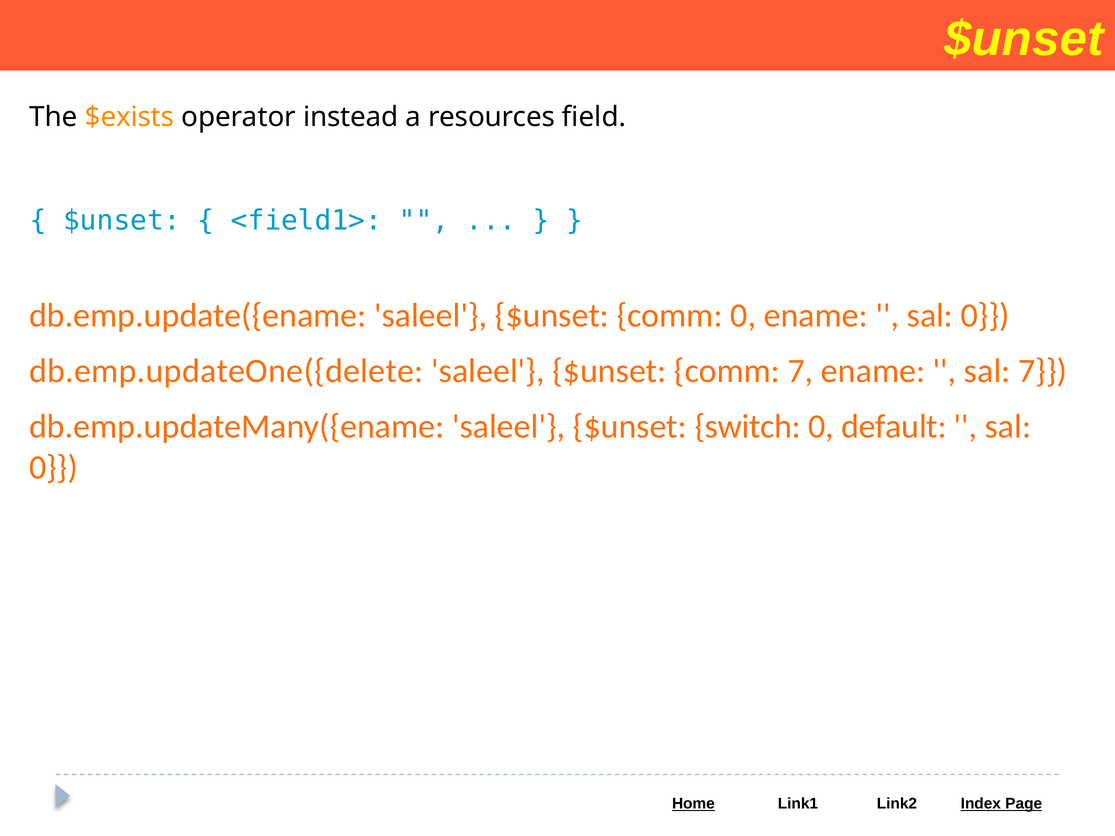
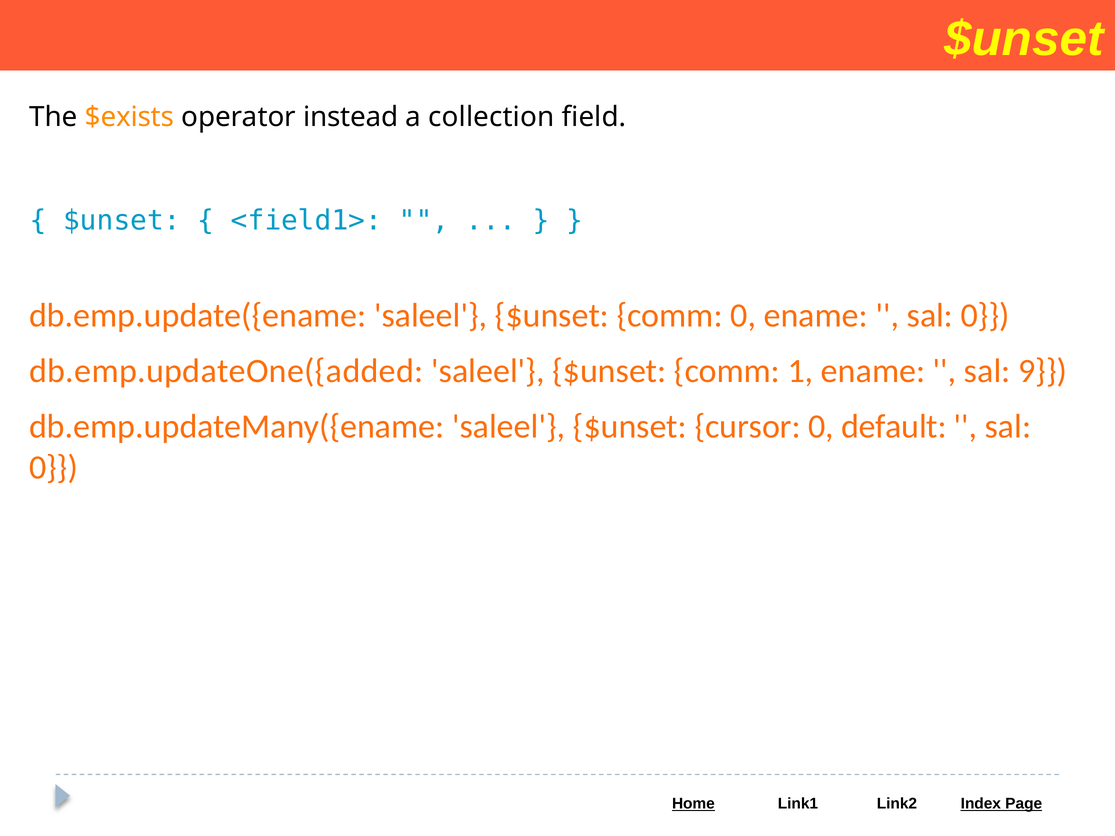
resources: resources -> collection
db.emp.updateOne({delete: db.emp.updateOne({delete -> db.emp.updateOne({added
comm 7: 7 -> 1
sal 7: 7 -> 9
switch: switch -> cursor
